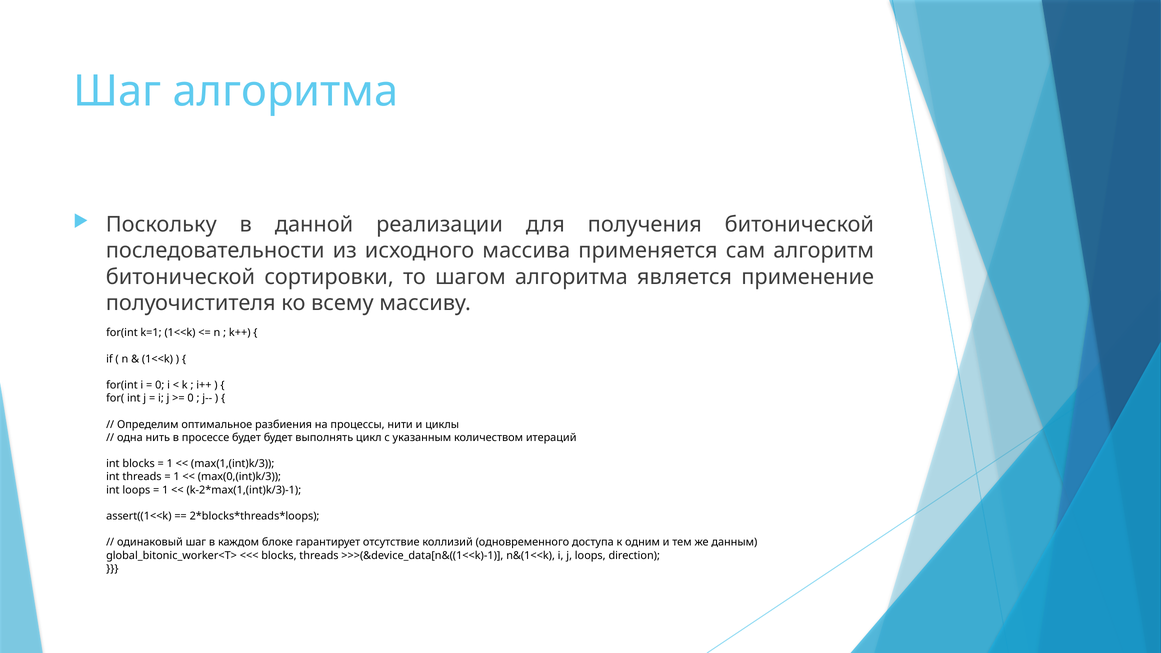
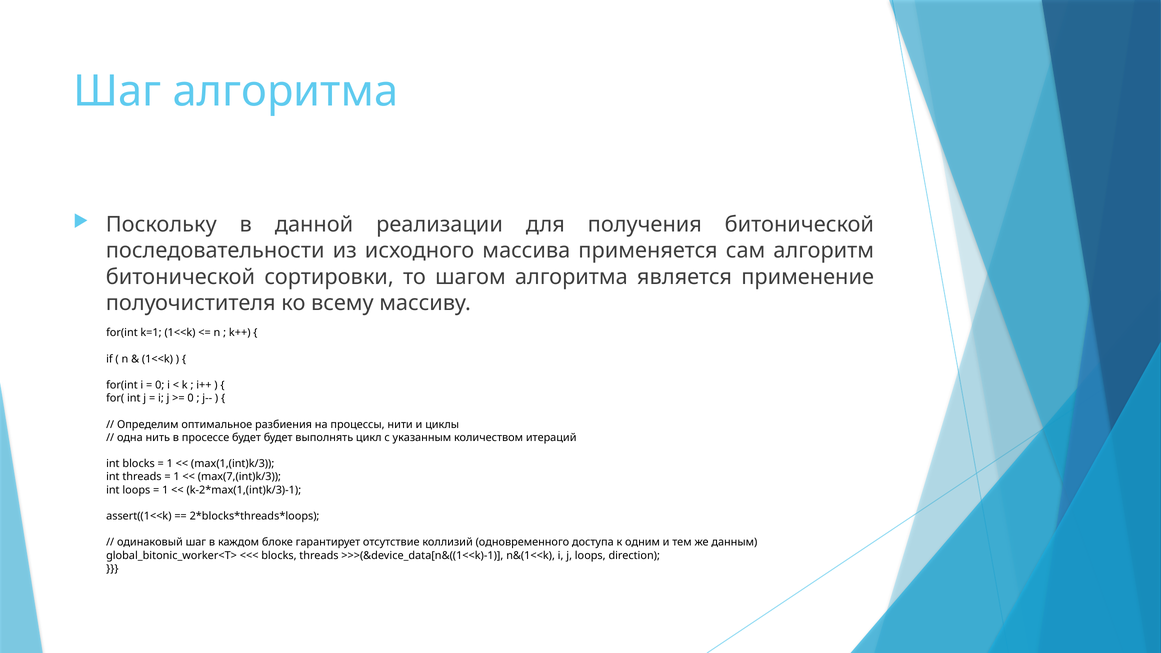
max(0,(int)k/3: max(0,(int)k/3 -> max(7,(int)k/3
